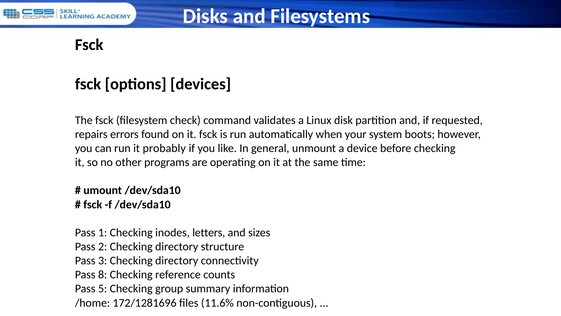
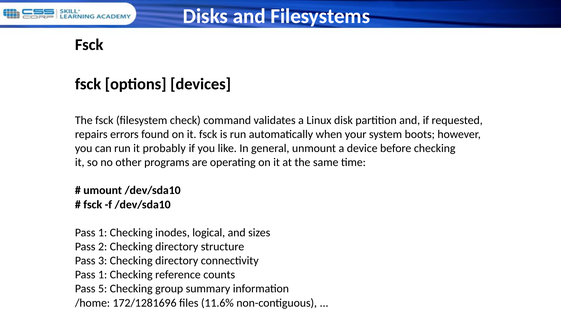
letters: letters -> logical
8 at (103, 274): 8 -> 1
